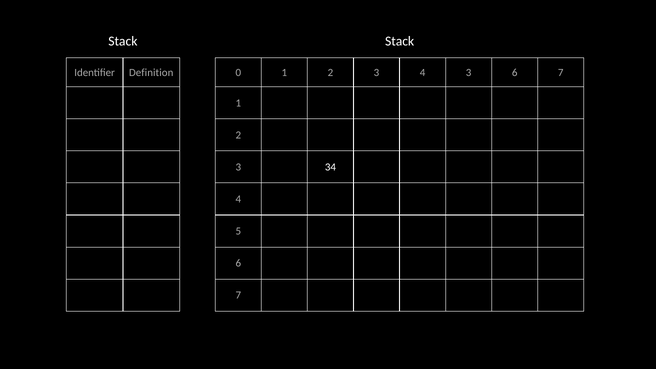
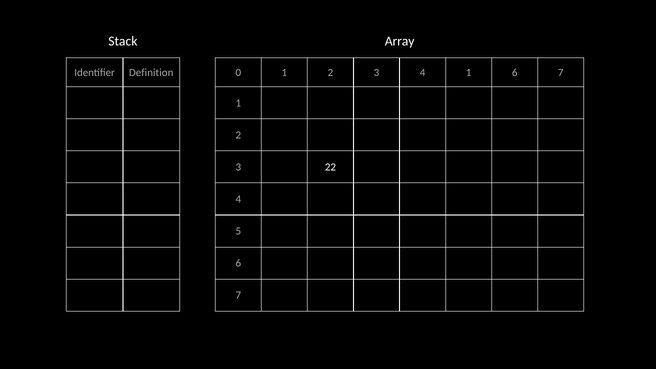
Stack Stack: Stack -> Array
4 3: 3 -> 1
34: 34 -> 22
